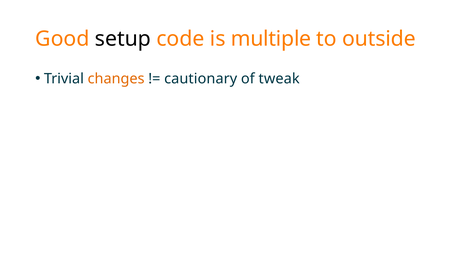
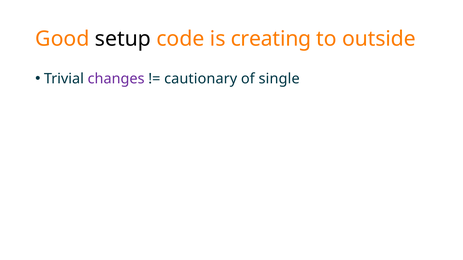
multiple: multiple -> creating
changes colour: orange -> purple
tweak: tweak -> single
